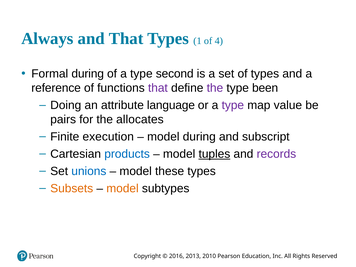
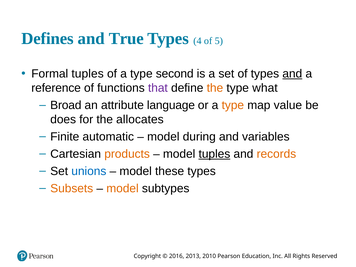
Always: Always -> Defines
and That: That -> True
1: 1 -> 4
4: 4 -> 5
Formal during: during -> tuples
and at (292, 74) underline: none -> present
the at (215, 88) colour: purple -> orange
been: been -> what
Doing: Doing -> Broad
type at (233, 105) colour: purple -> orange
pairs: pairs -> does
execution: execution -> automatic
subscript: subscript -> variables
products colour: blue -> orange
records colour: purple -> orange
